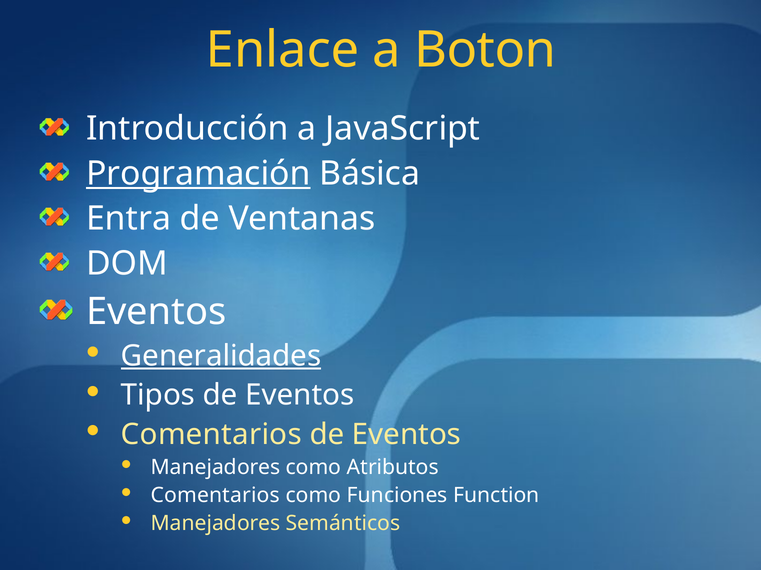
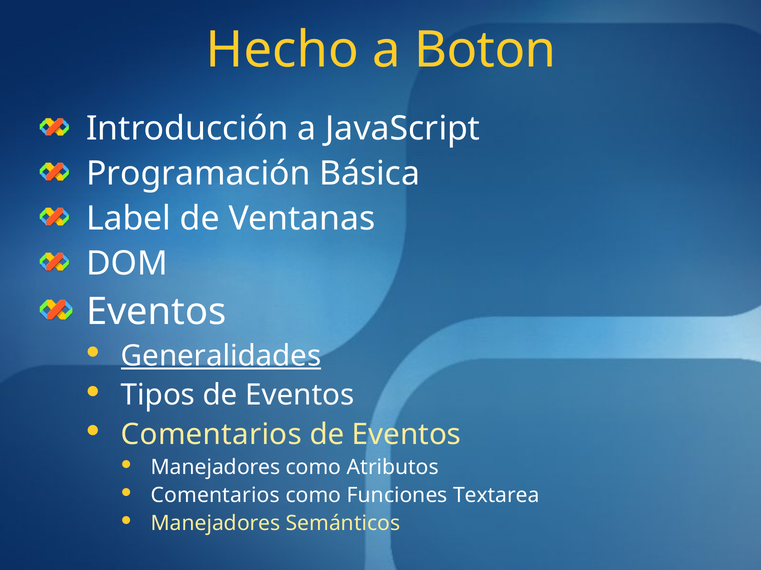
Enlace: Enlace -> Hecho
Programación underline: present -> none
Entra: Entra -> Label
Function: Function -> Textarea
